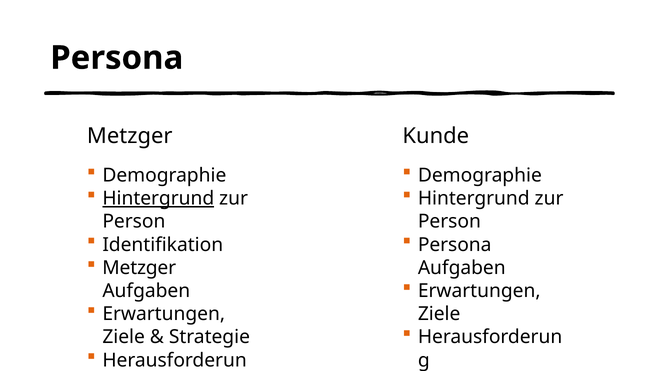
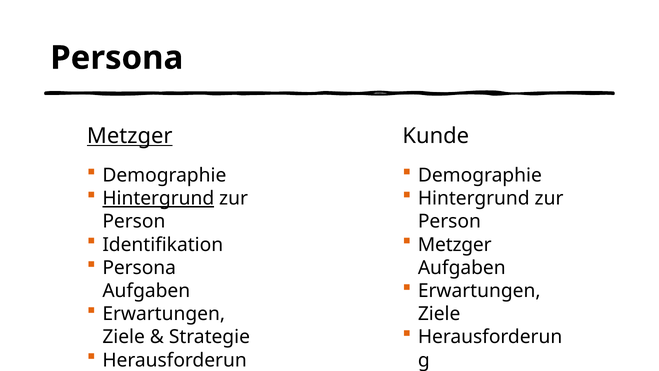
Metzger at (130, 136) underline: none -> present
Persona at (455, 245): Persona -> Metzger
Metzger at (139, 268): Metzger -> Persona
